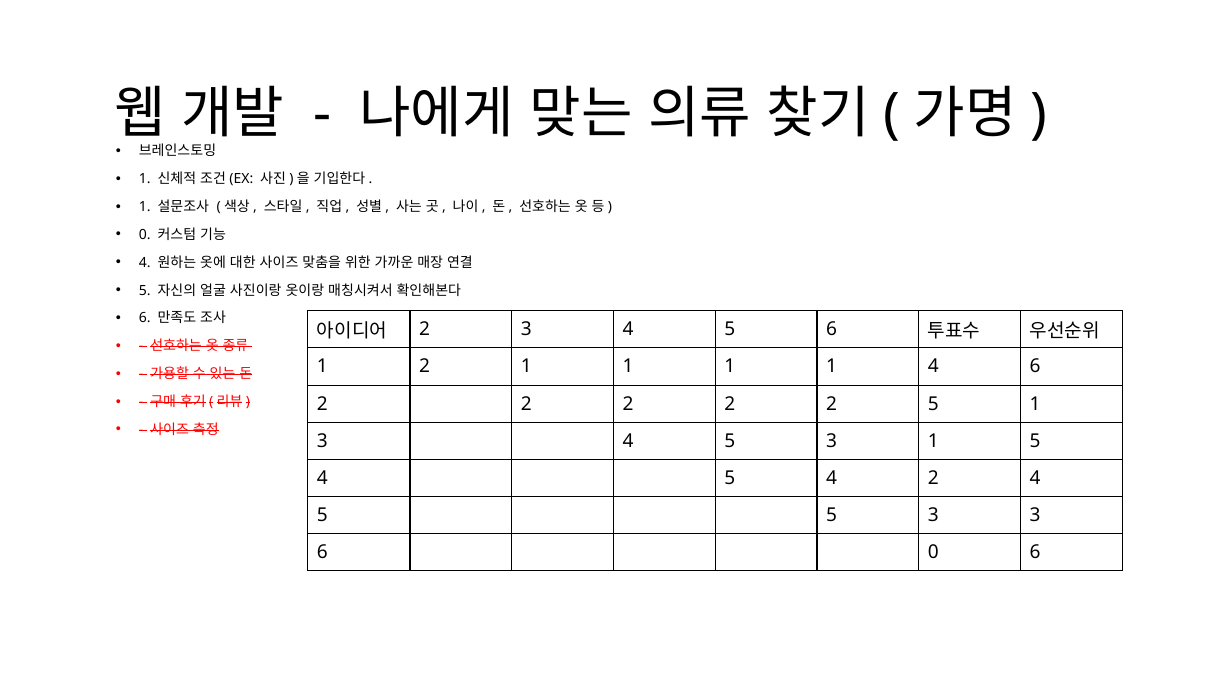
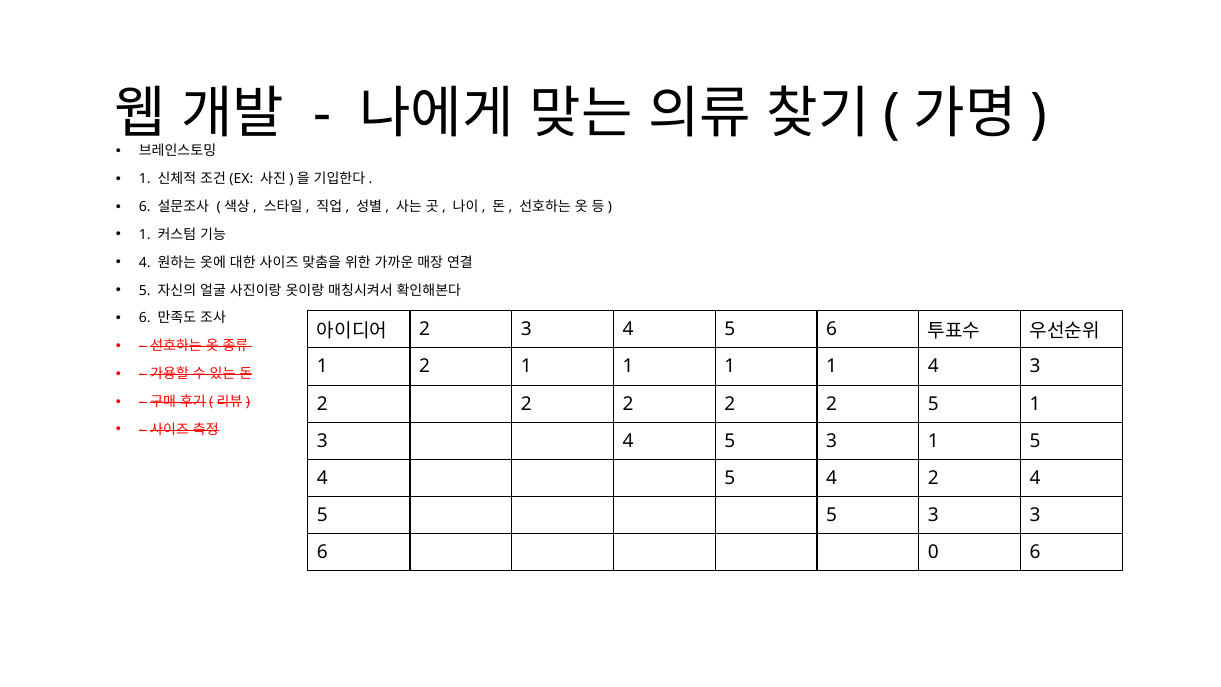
1 at (145, 207): 1 -> 6
0 at (145, 235): 0 -> 1
4 6: 6 -> 3
